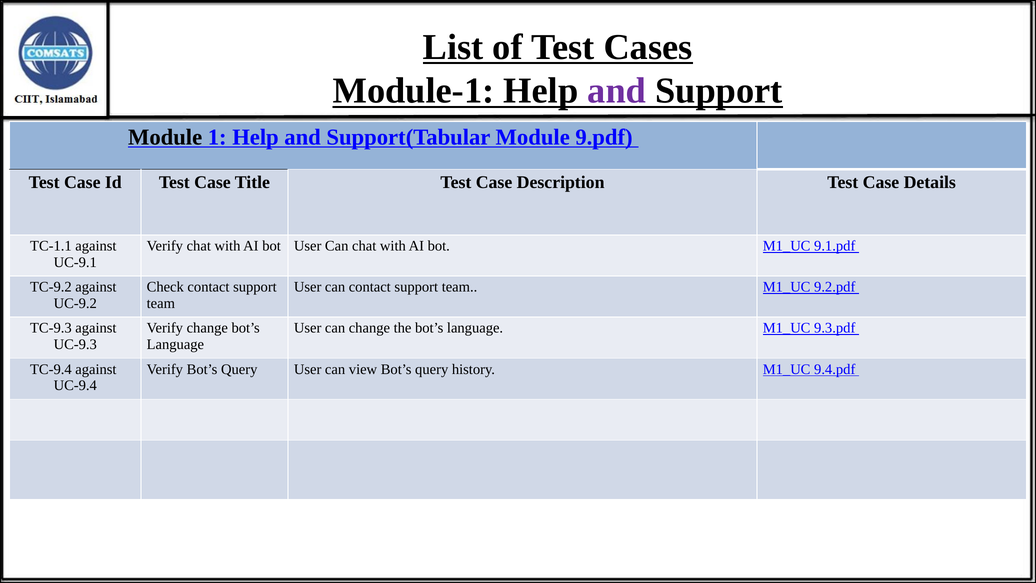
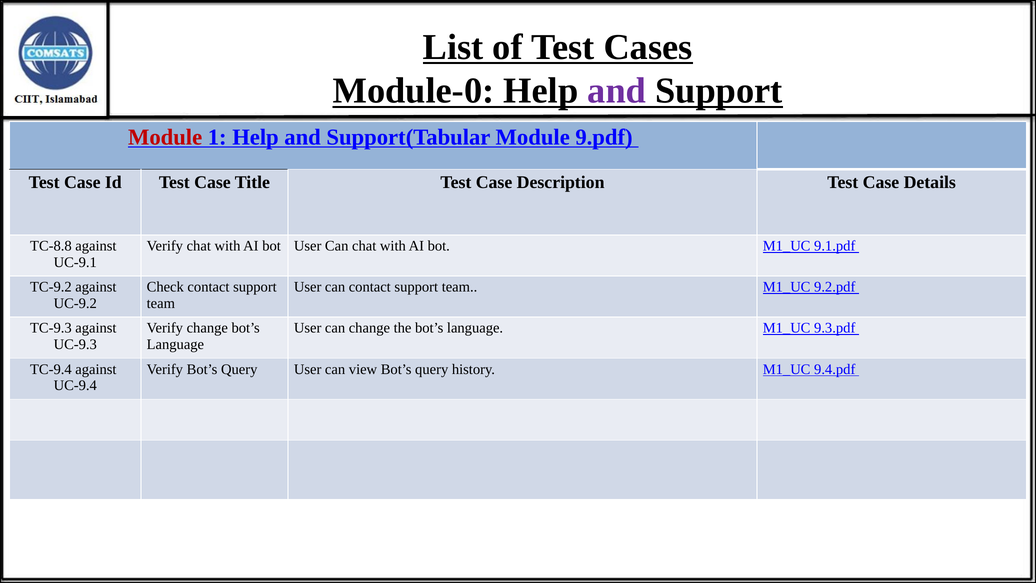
Module-1: Module-1 -> Module-0
Module at (165, 137) colour: black -> red
TC-1.1: TC-1.1 -> TC-8.8
